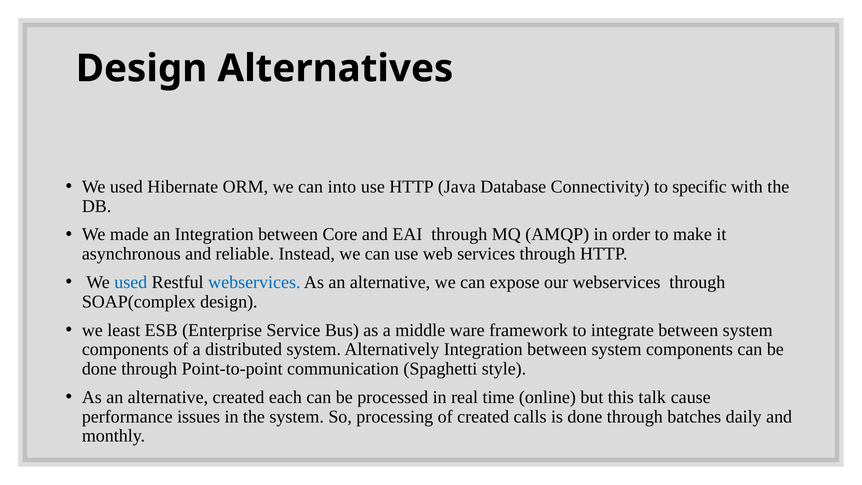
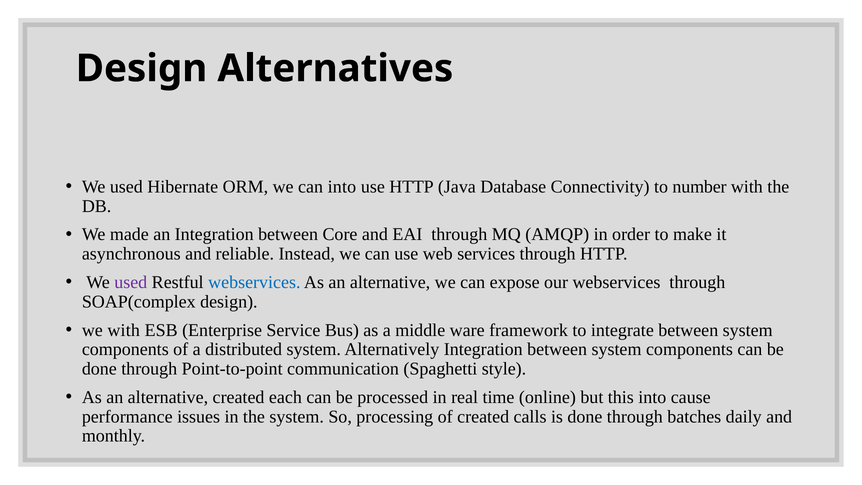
specific: specific -> number
used at (131, 282) colour: blue -> purple
we least: least -> with
this talk: talk -> into
